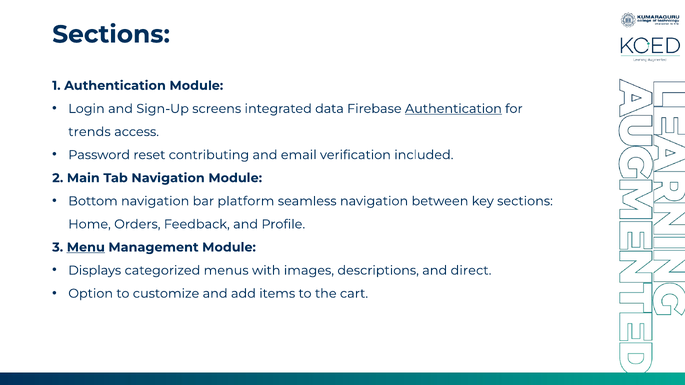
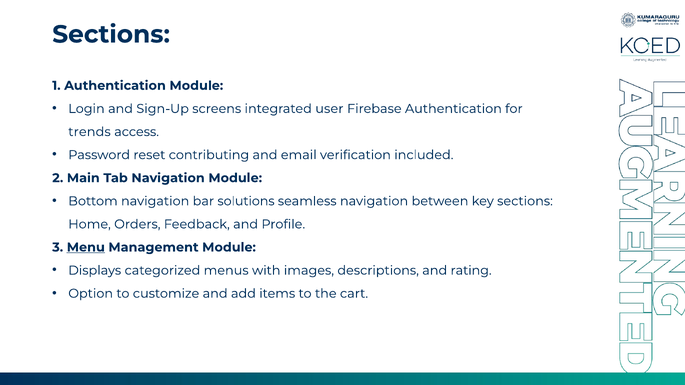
data: data -> user
Authentication at (453, 109) underline: present -> none
platform: platform -> solutions
direct: direct -> rating
